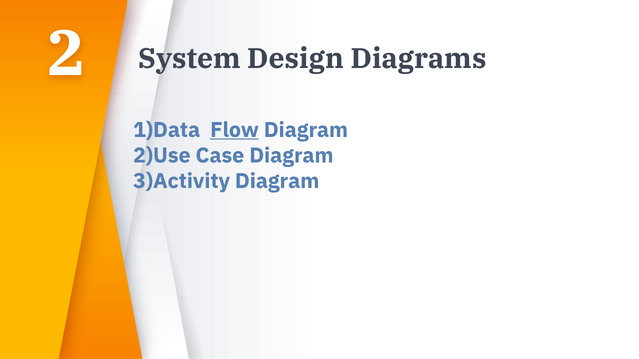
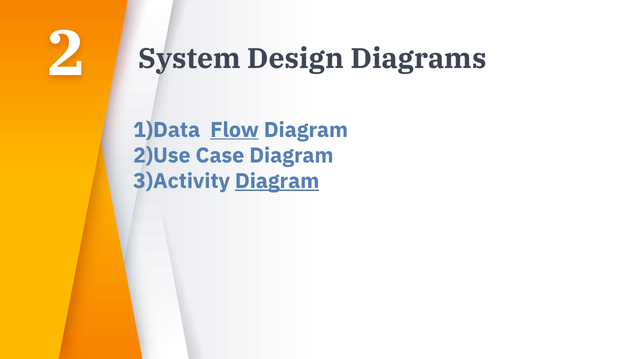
Diagram at (277, 181) underline: none -> present
